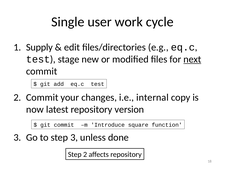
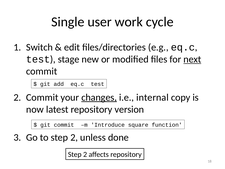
Supply: Supply -> Switch
changes underline: none -> present
to step 3: 3 -> 2
